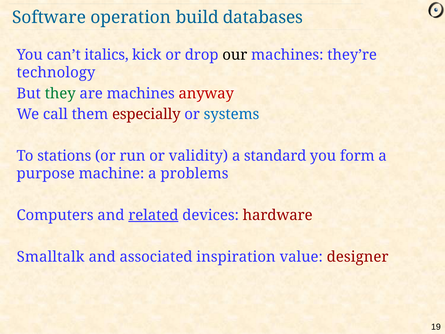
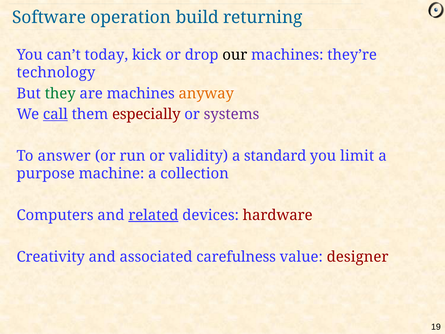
databases: databases -> returning
italics: italics -> today
anyway colour: red -> orange
call underline: none -> present
systems colour: blue -> purple
stations: stations -> answer
form: form -> limit
problems: problems -> collection
Smalltalk: Smalltalk -> Creativity
inspiration: inspiration -> carefulness
